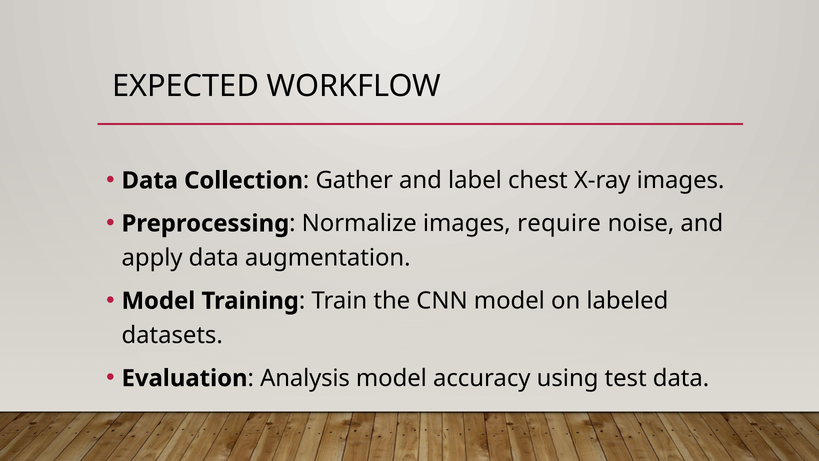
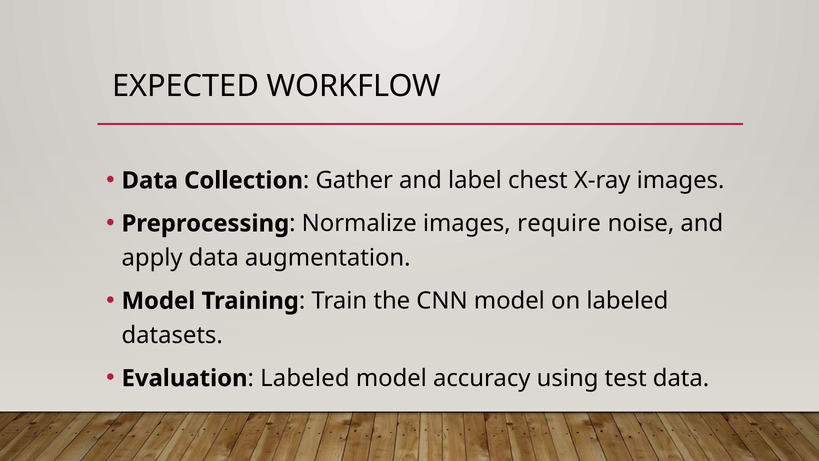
Analysis at (305, 378): Analysis -> Labeled
